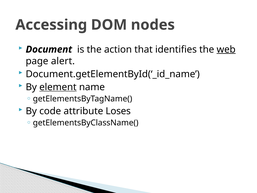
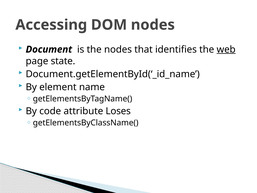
the action: action -> nodes
alert: alert -> state
element underline: present -> none
